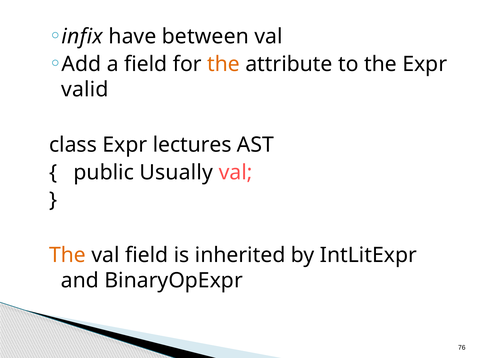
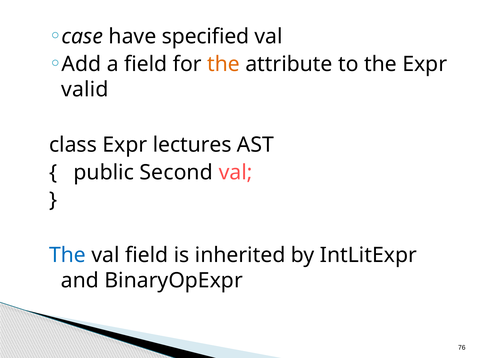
infix: infix -> case
between: between -> specified
Usually: Usually -> Second
The at (67, 255) colour: orange -> blue
